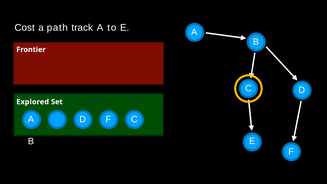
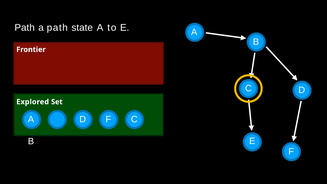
Cost at (25, 28): Cost -> Path
track: track -> state
